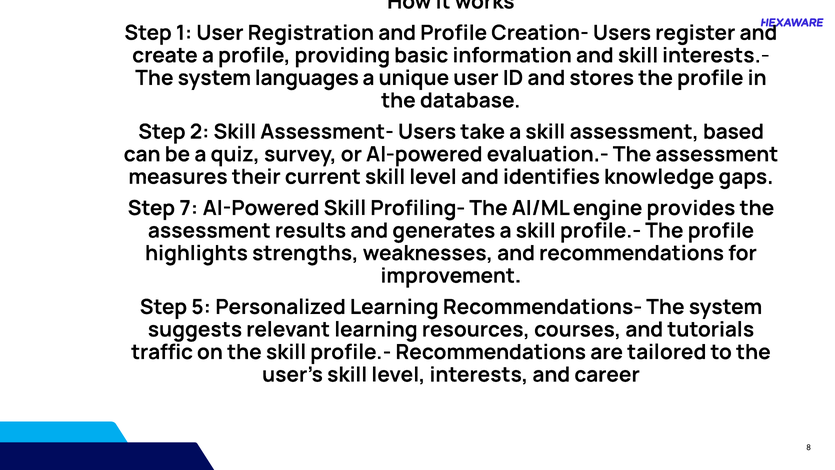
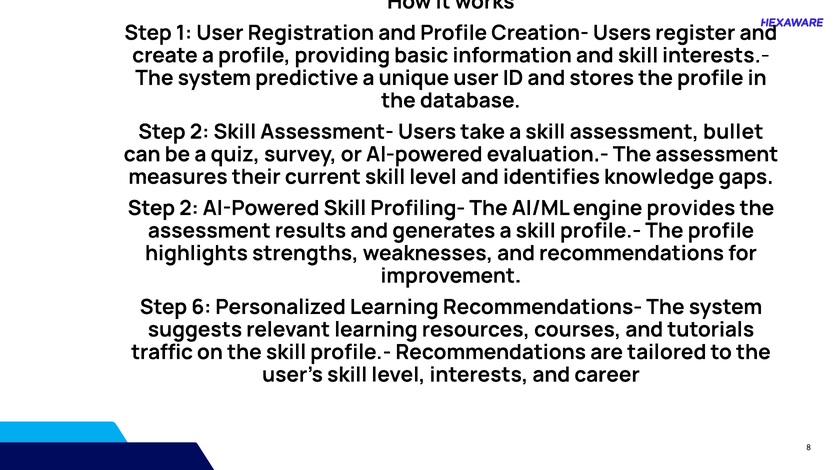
languages: languages -> predictive
based: based -> bullet
7 at (189, 208): 7 -> 2
5: 5 -> 6
